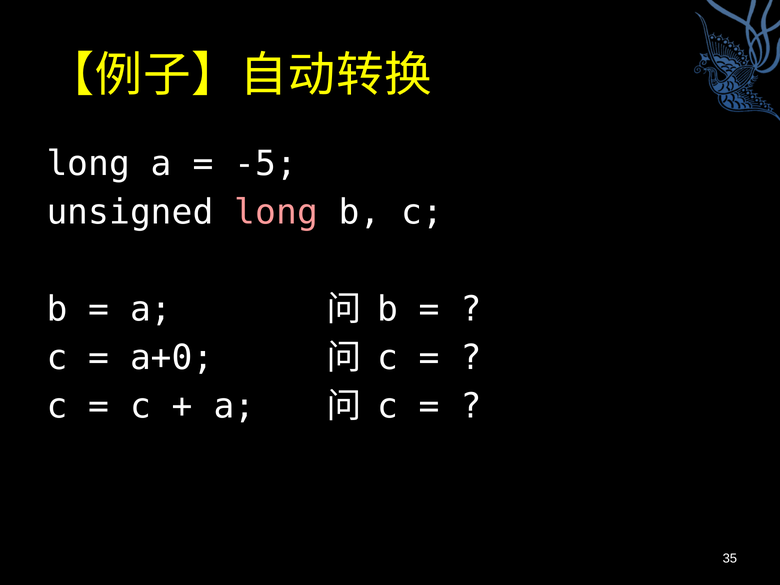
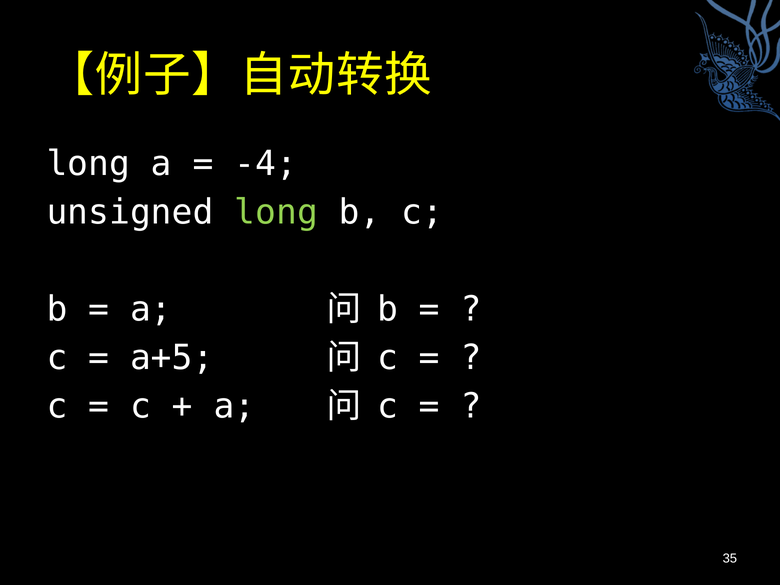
-5: -5 -> -4
long at (276, 212) colour: pink -> light green
a+0: a+0 -> a+5
